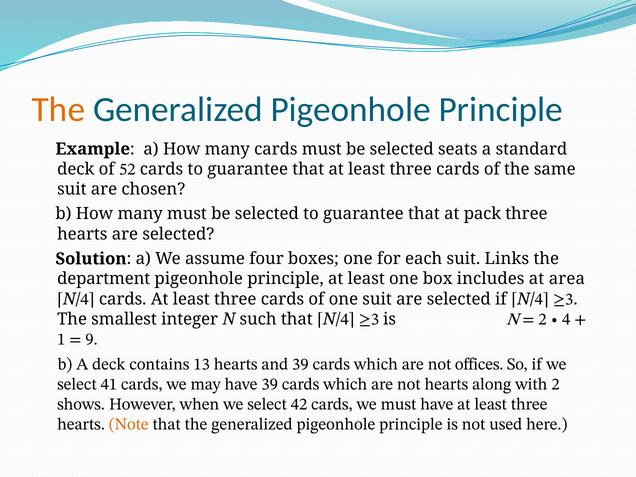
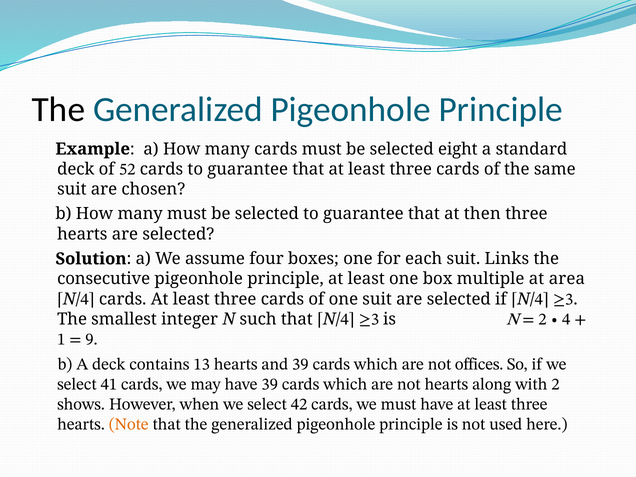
The at (58, 110) colour: orange -> black
seats: seats -> eight
pack: pack -> then
department: department -> consecutive
includes: includes -> multiple
